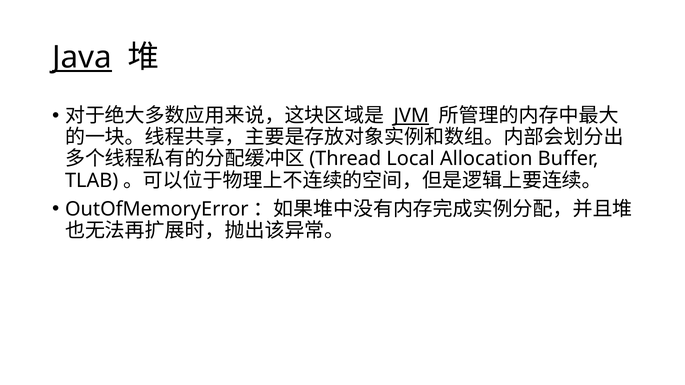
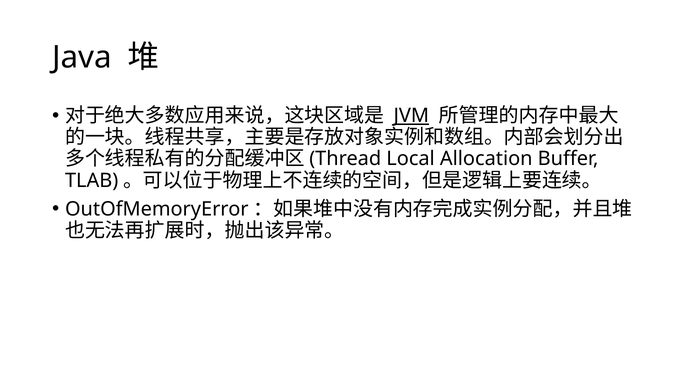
Java underline: present -> none
